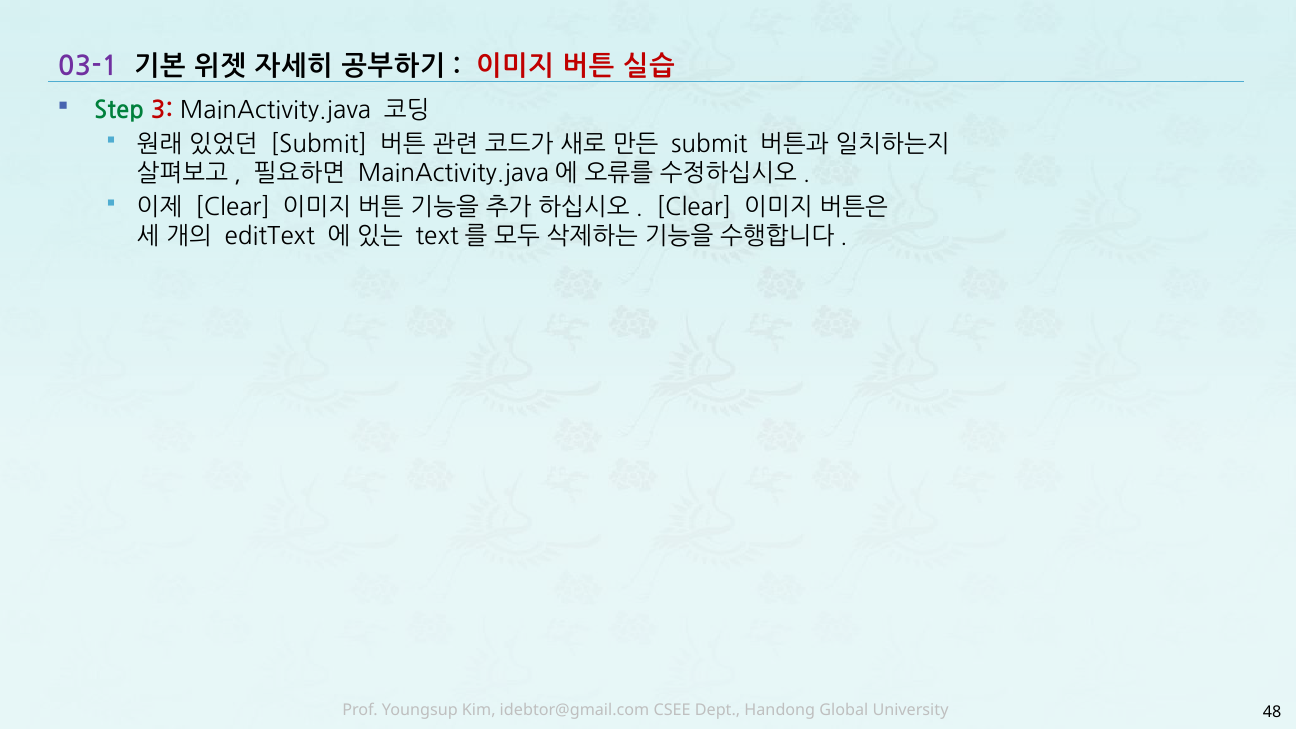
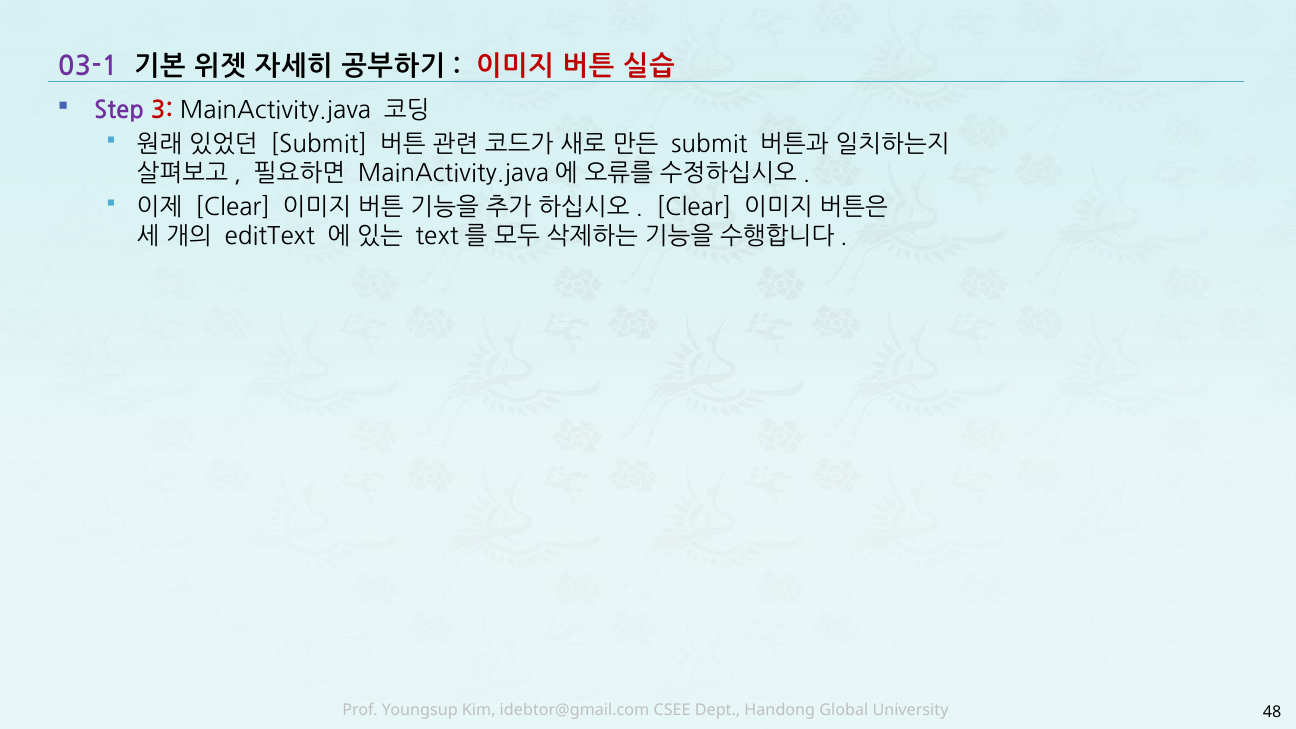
Step colour: green -> purple
